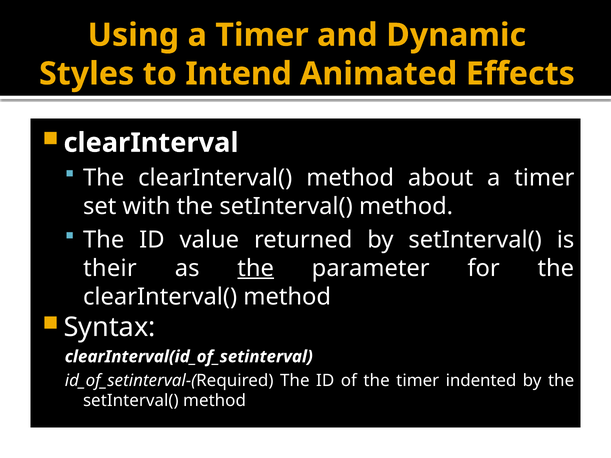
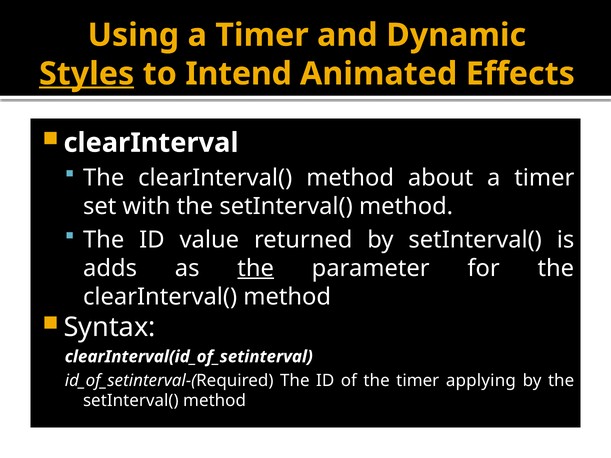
Styles underline: none -> present
their: their -> adds
indented: indented -> applying
